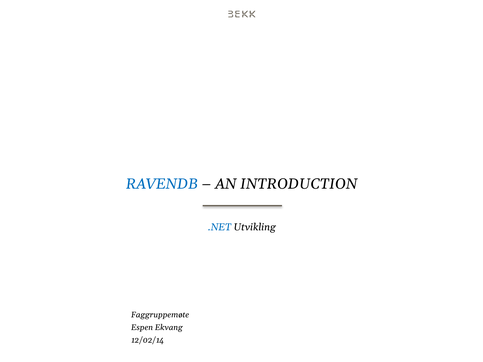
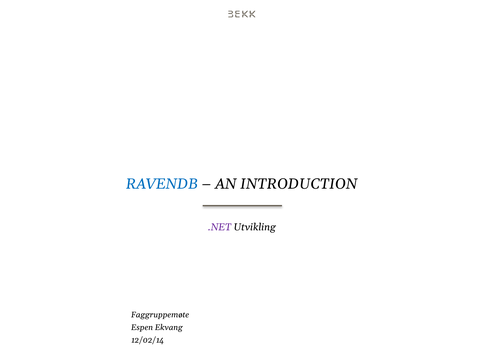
.NET colour: blue -> purple
